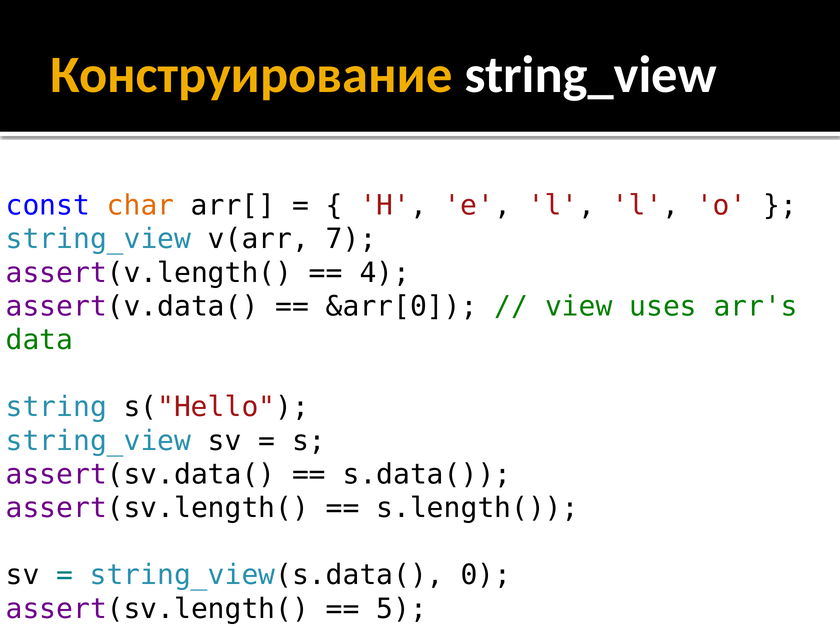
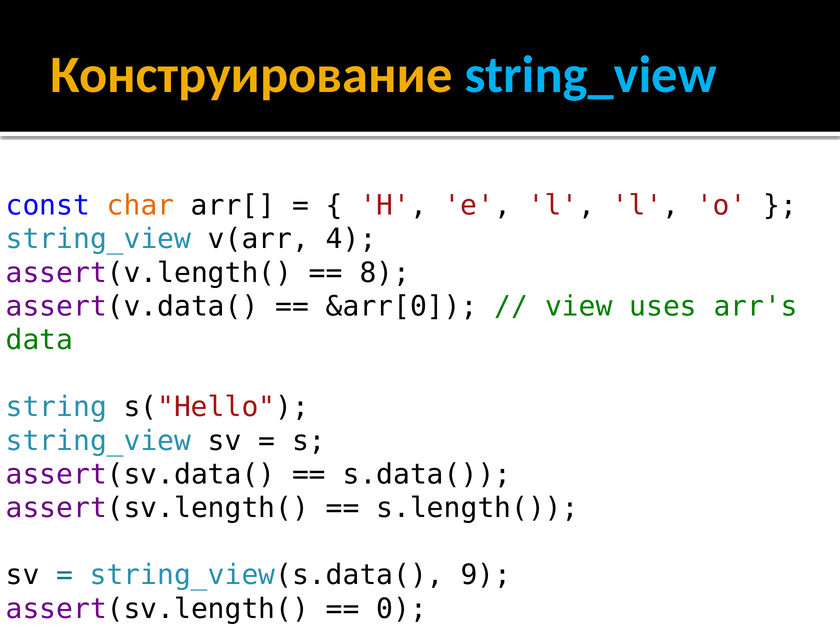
string_view at (591, 75) colour: white -> light blue
7: 7 -> 4
4: 4 -> 8
0: 0 -> 9
5: 5 -> 0
